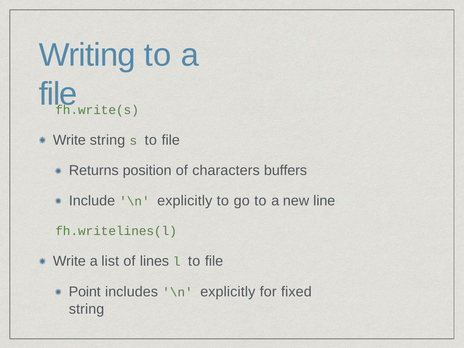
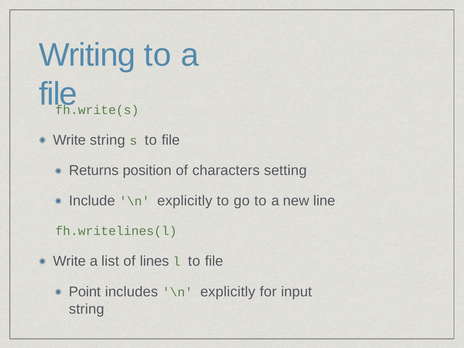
buffers: buffers -> setting
fixed: fixed -> input
